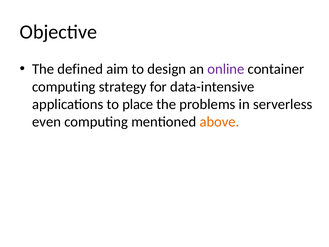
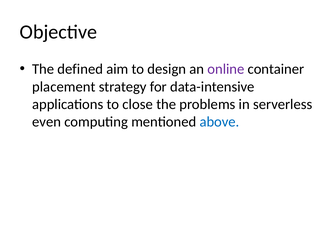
computing at (64, 87): computing -> placement
place: place -> close
above colour: orange -> blue
